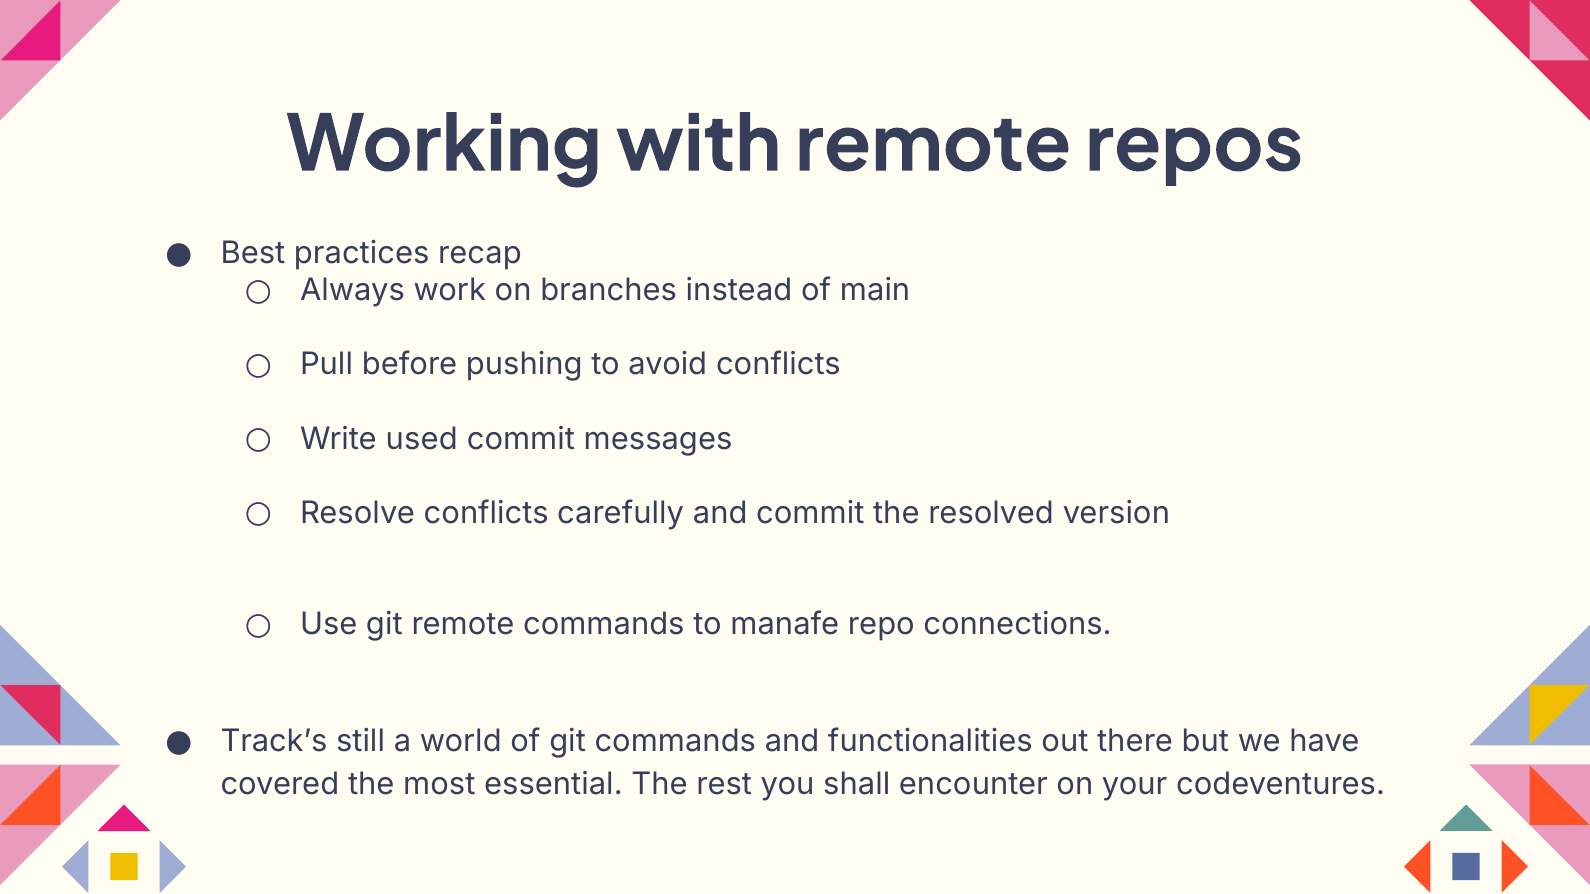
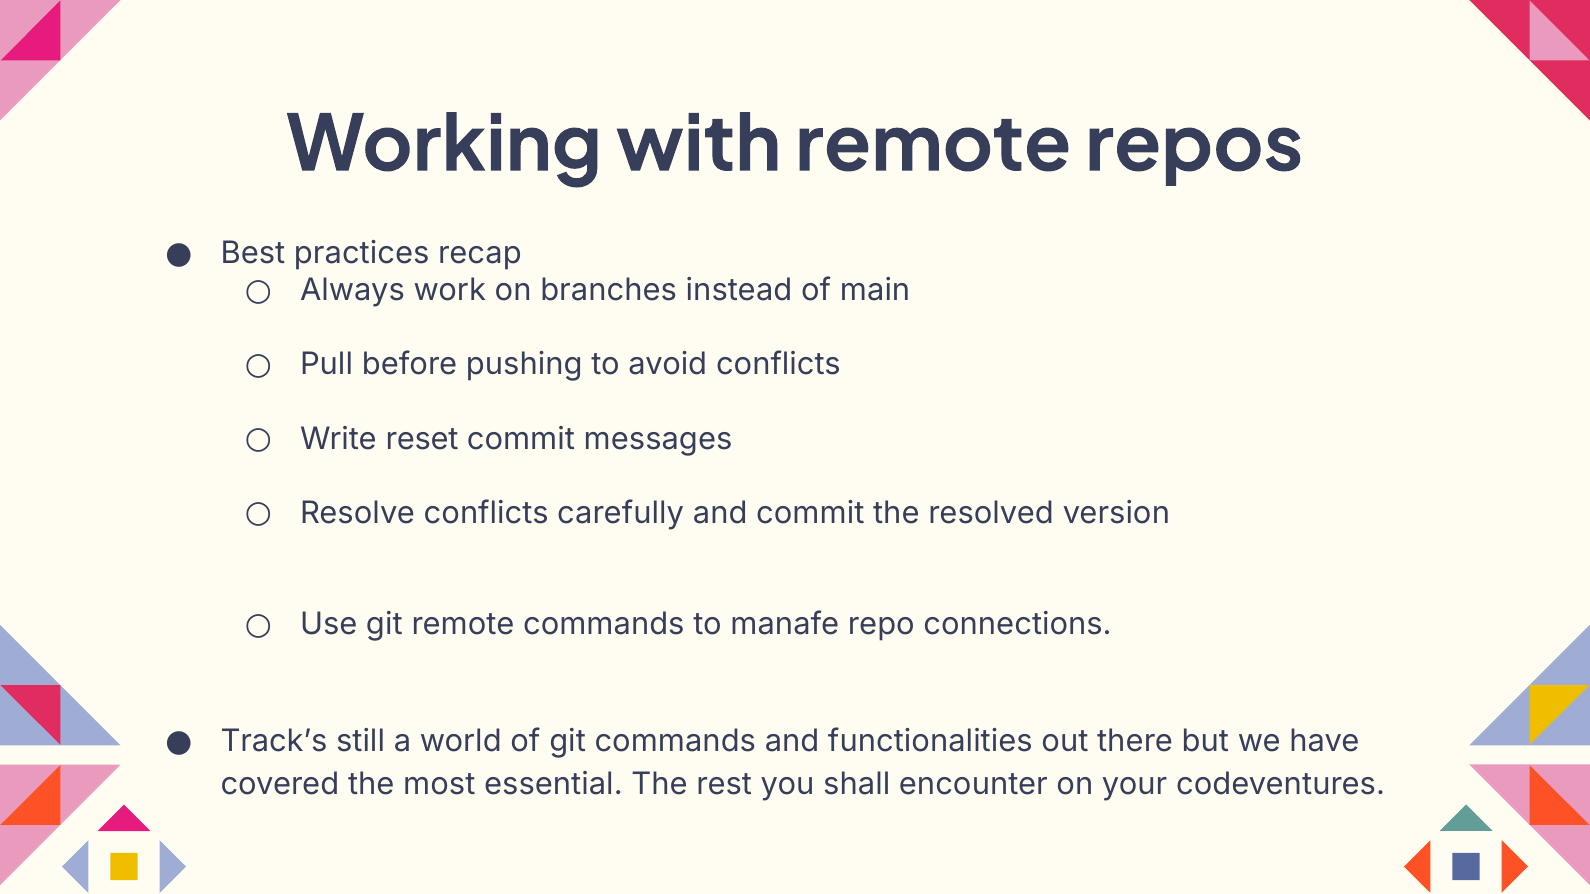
used: used -> reset
